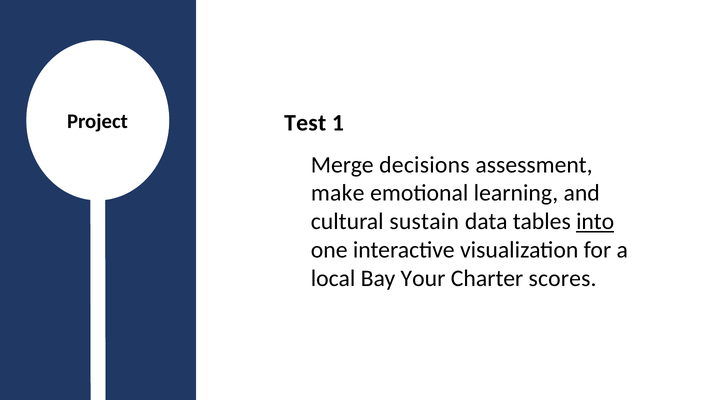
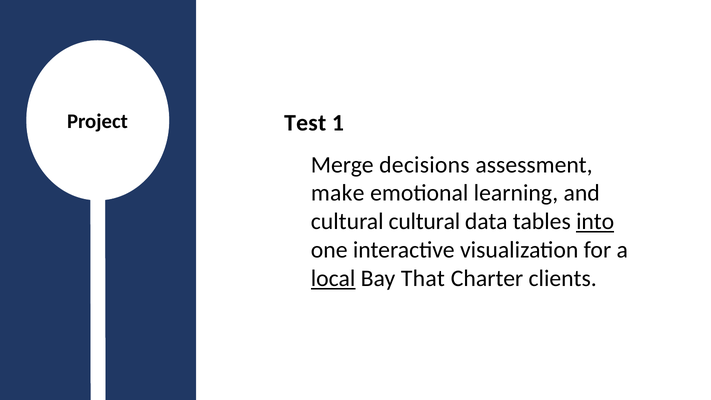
cultural sustain: sustain -> cultural
local underline: none -> present
Your: Your -> That
scores: scores -> clients
